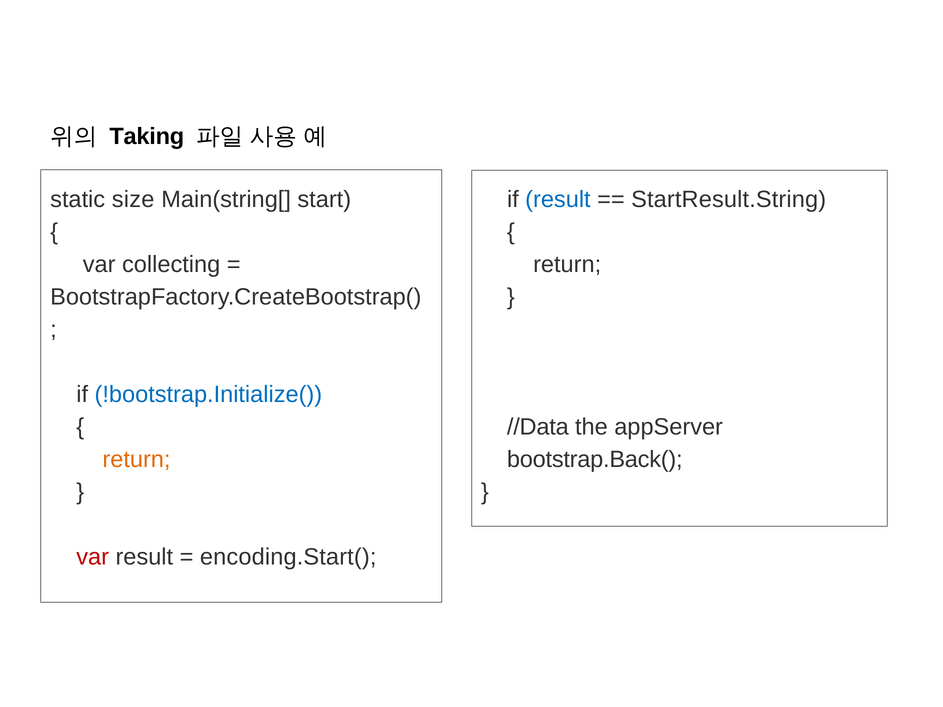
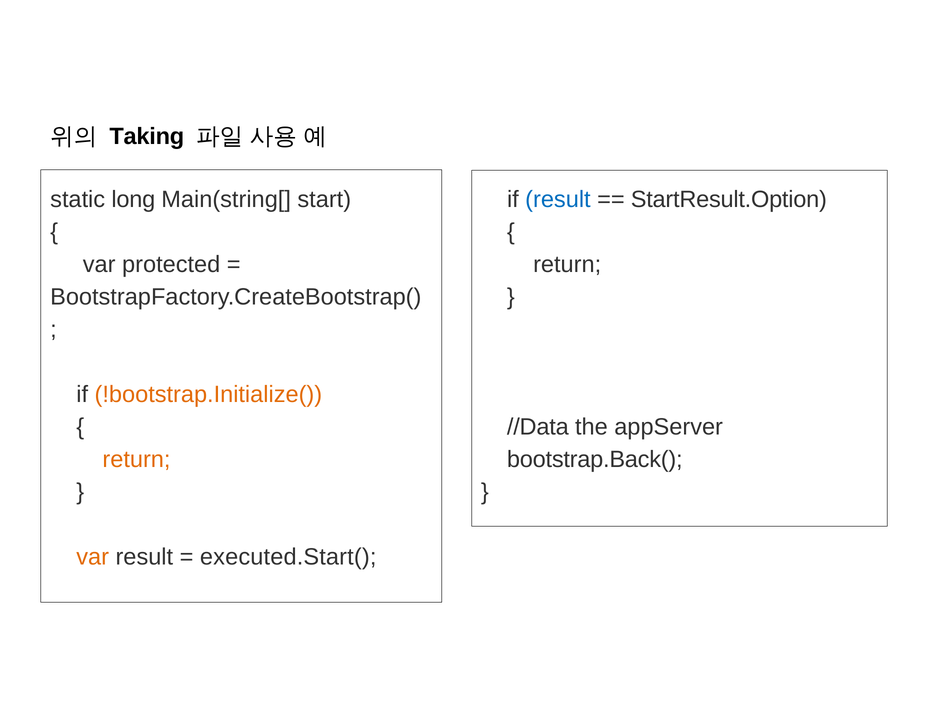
size: size -> long
StartResult.String: StartResult.String -> StartResult.Option
collecting: collecting -> protected
!bootstrap.Initialize( colour: blue -> orange
var at (93, 557) colour: red -> orange
encoding.Start(: encoding.Start( -> executed.Start(
